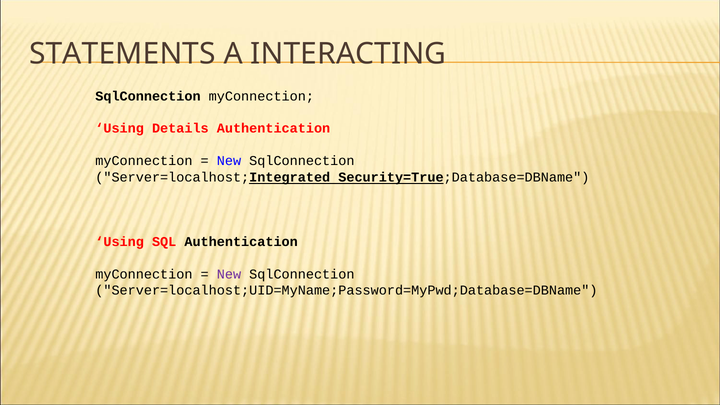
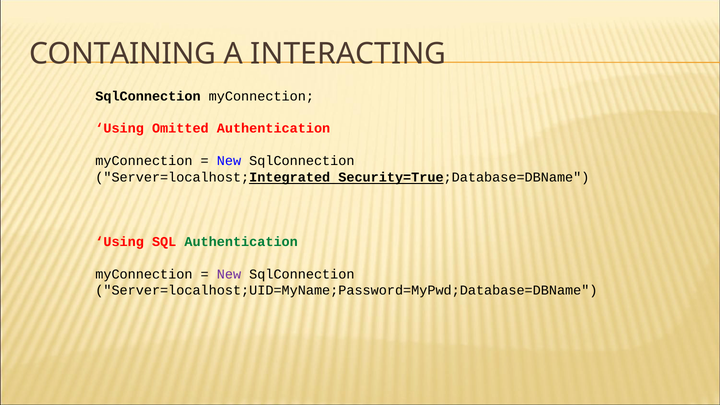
STATEMENTS: STATEMENTS -> CONTAINING
Details: Details -> Omitted
Authentication at (241, 242) colour: black -> green
